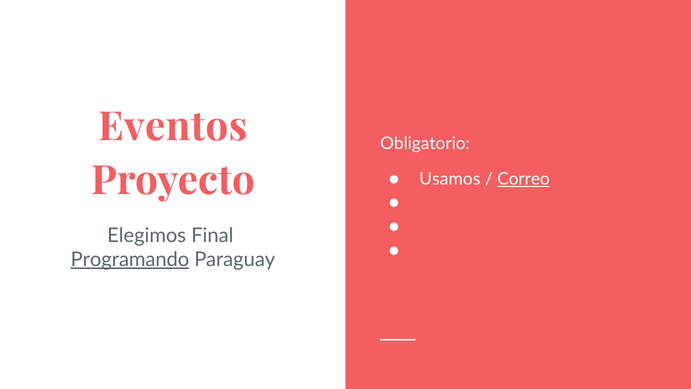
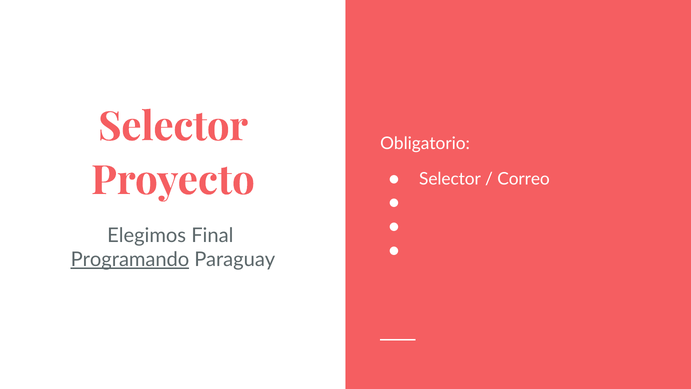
Eventos at (173, 127): Eventos -> Selector
Usamos at (450, 179): Usamos -> Selector
Correo underline: present -> none
